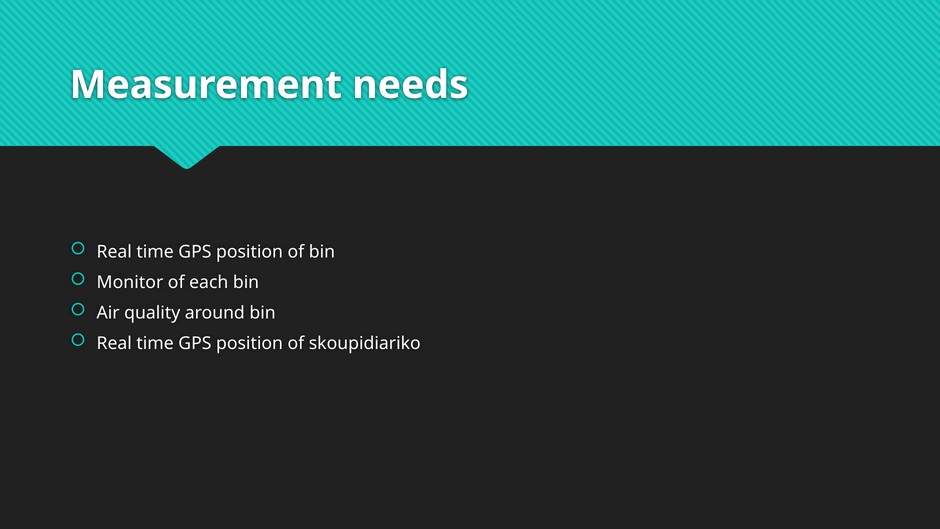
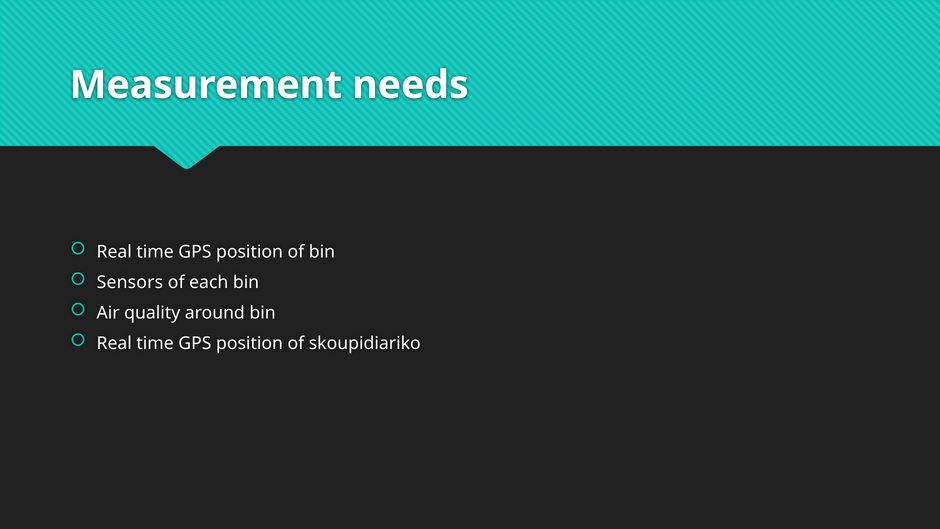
Monitor: Monitor -> Sensors
